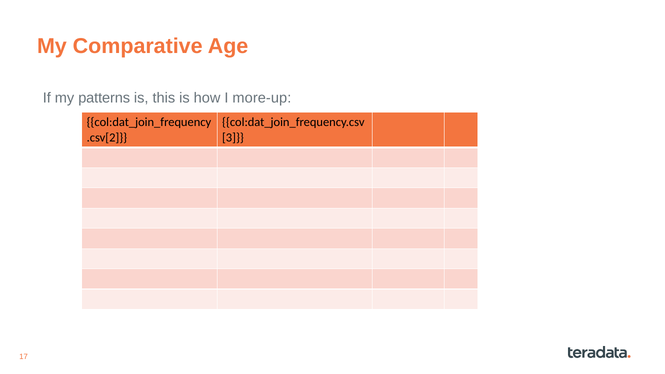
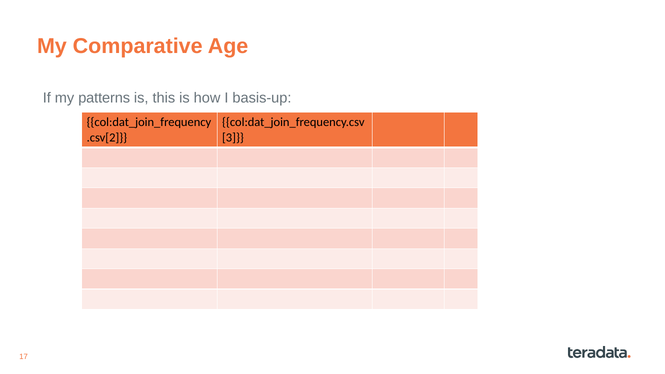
more-up: more-up -> basis-up
